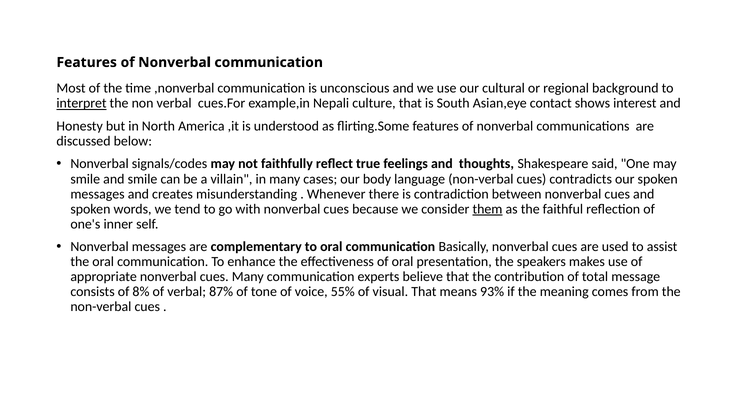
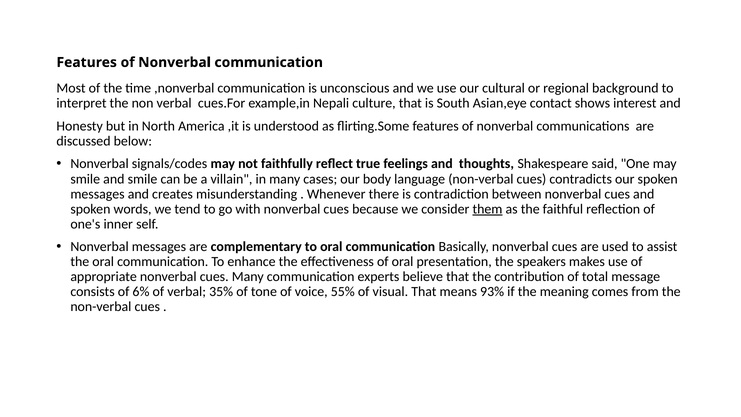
interpret underline: present -> none
8%: 8% -> 6%
87%: 87% -> 35%
